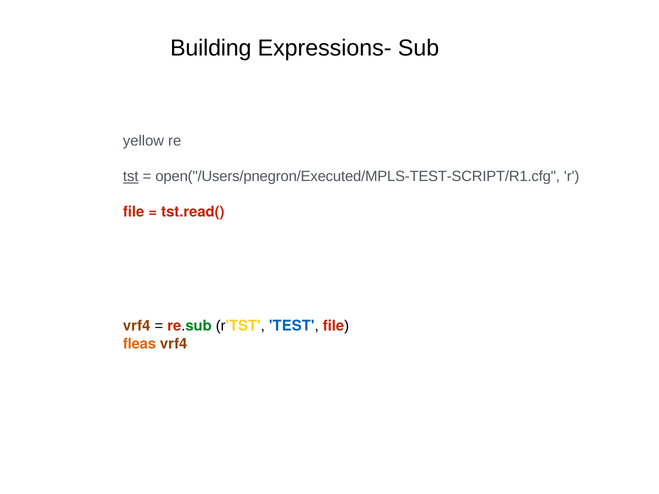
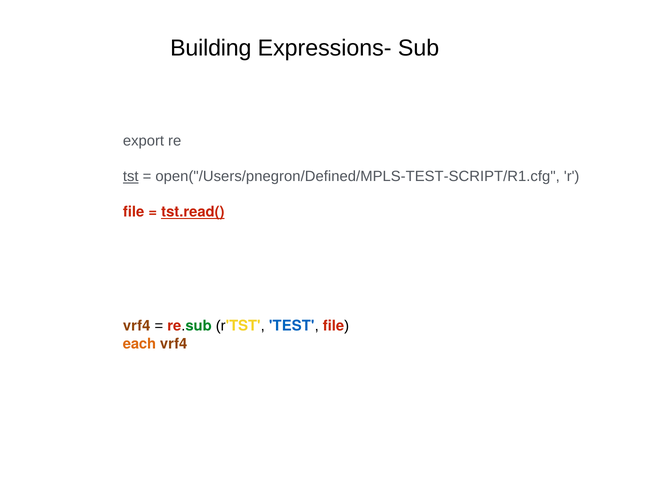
yellow: yellow -> export
open("/Users/pnegron/Executed/MPLS-TEST-SCRIPT/R1.cfg: open("/Users/pnegron/Executed/MPLS-TEST-SCRIPT/R1.cfg -> open("/Users/pnegron/Defined/MPLS-TEST-SCRIPT/R1.cfg
tst.read( underline: none -> present
fleas: fleas -> each
